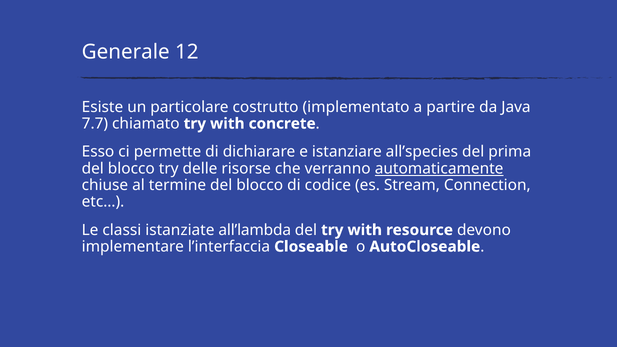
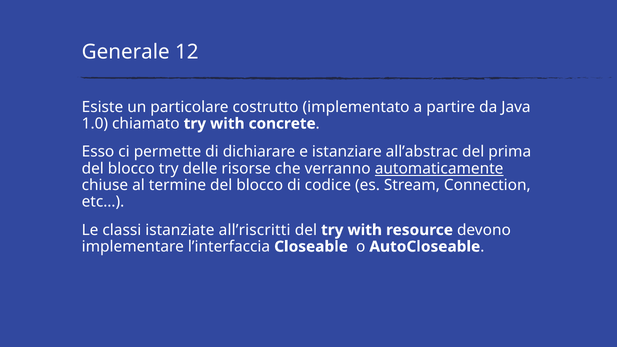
7.7: 7.7 -> 1.0
all’species: all’species -> all’abstrac
all’lambda: all’lambda -> all’riscritti
